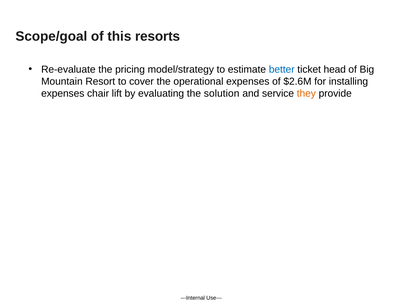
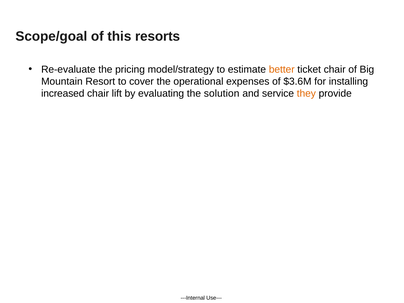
better colour: blue -> orange
ticket head: head -> chair
$2.6M: $2.6M -> $3.6M
expenses at (63, 94): expenses -> increased
